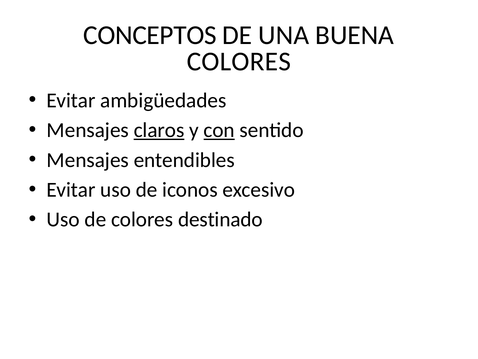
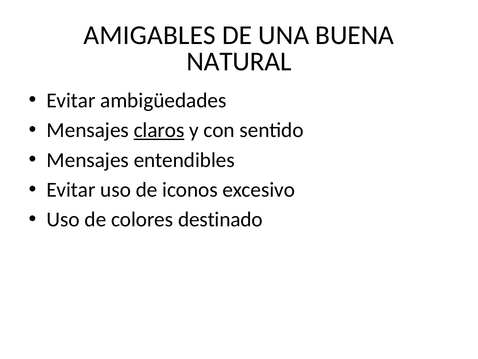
CONCEPTOS: CONCEPTOS -> AMIGABLES
COLORES at (239, 61): COLORES -> NATURAL
con underline: present -> none
